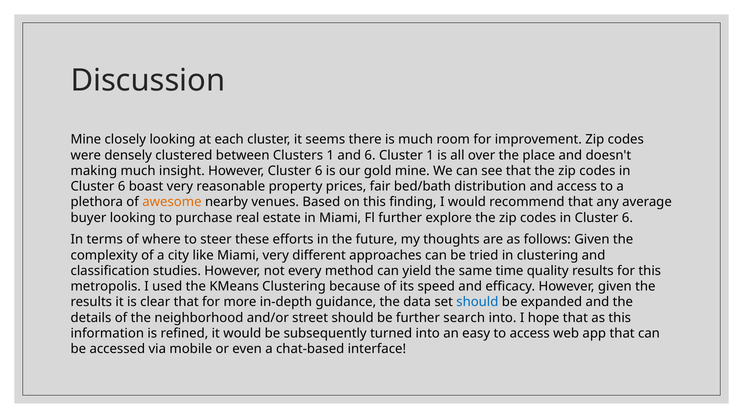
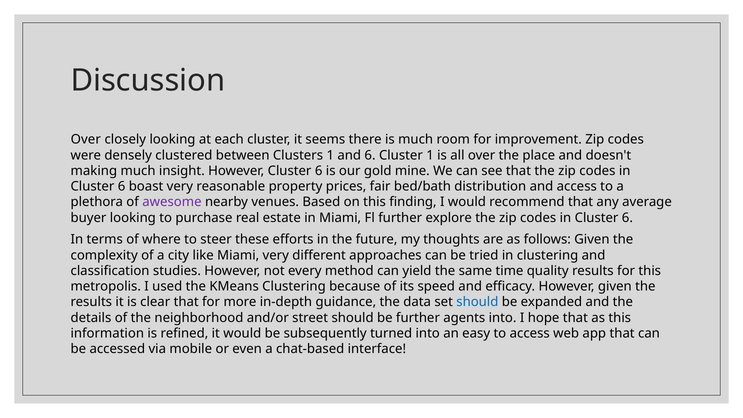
Mine at (86, 140): Mine -> Over
awesome colour: orange -> purple
search: search -> agents
